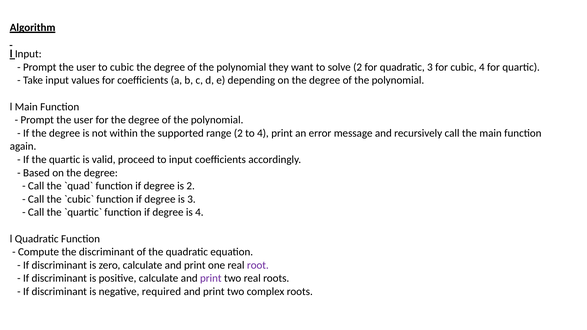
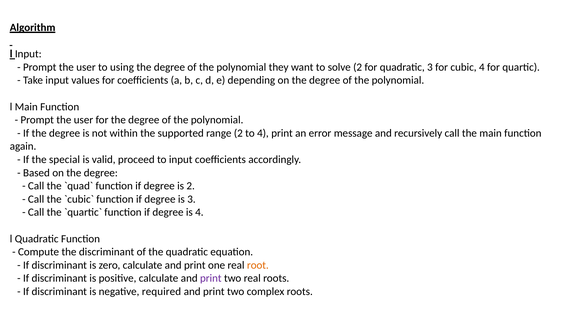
to cubic: cubic -> using
the quartic: quartic -> special
root colour: purple -> orange
